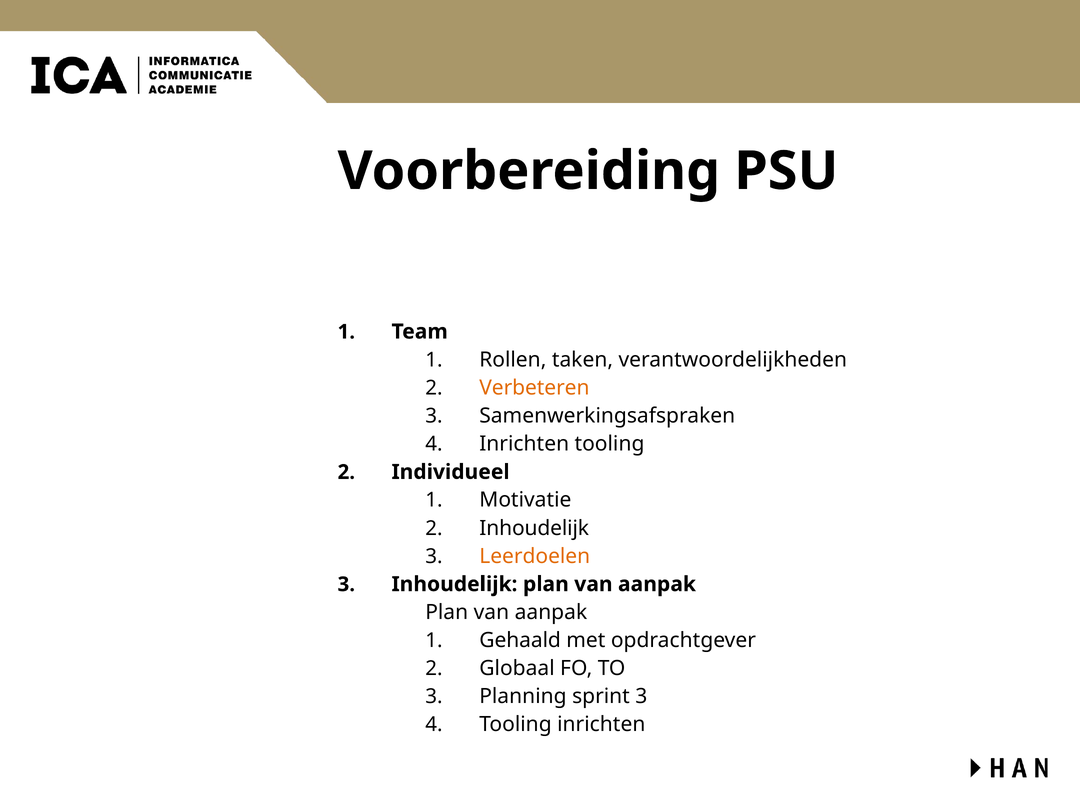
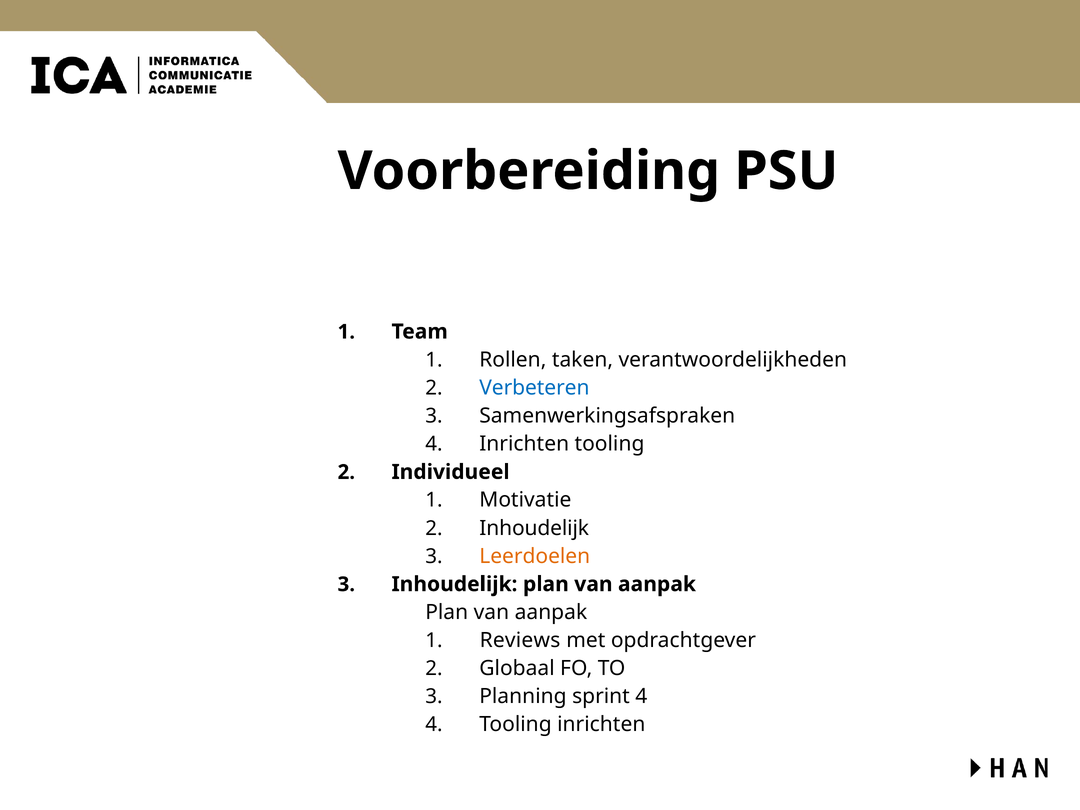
Verbeteren colour: orange -> blue
Gehaald: Gehaald -> Reviews
sprint 3: 3 -> 4
